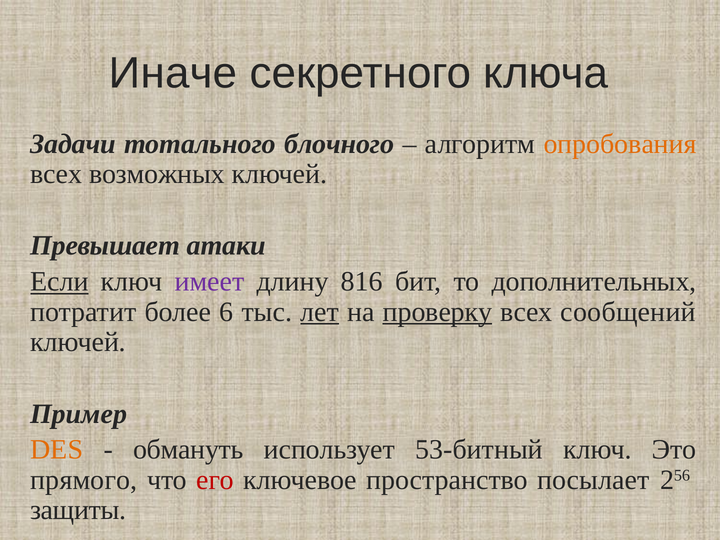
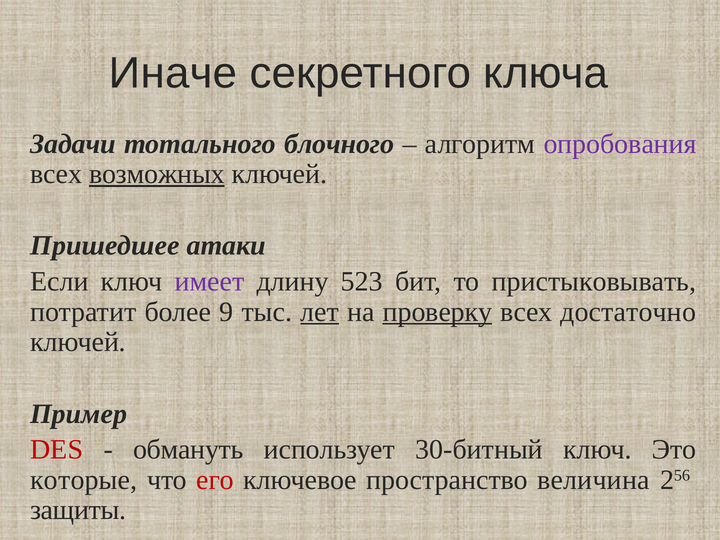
опробования colour: orange -> purple
возможных underline: none -> present
Превышает: Превышает -> Пришедшее
Если underline: present -> none
816: 816 -> 523
дополнительных: дополнительных -> пристыковывать
6: 6 -> 9
сообщений: сообщений -> достаточно
DES colour: orange -> red
53-битный: 53-битный -> 30-битный
прямого: прямого -> которые
посылает: посылает -> величина
